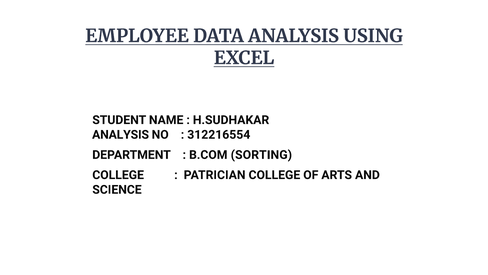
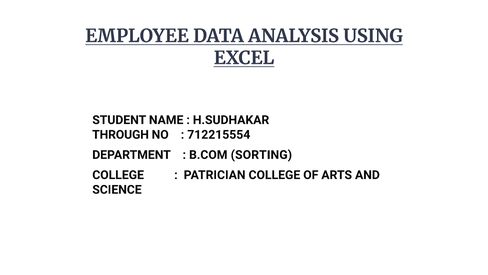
ANALYSIS at (121, 134): ANALYSIS -> THROUGH
312216554: 312216554 -> 712215554
